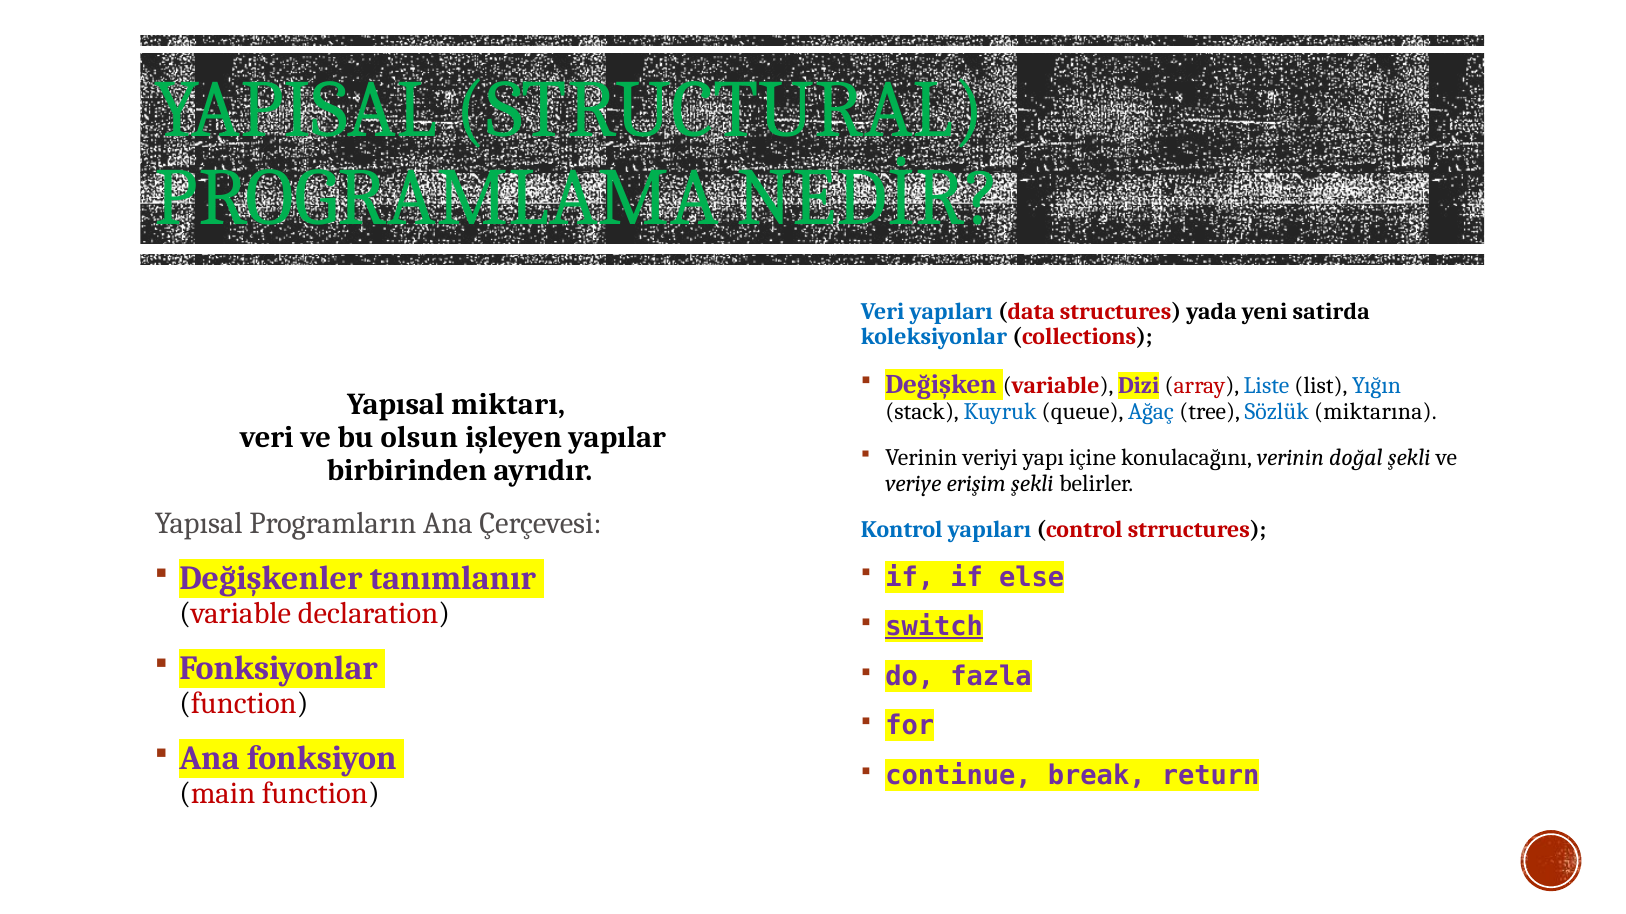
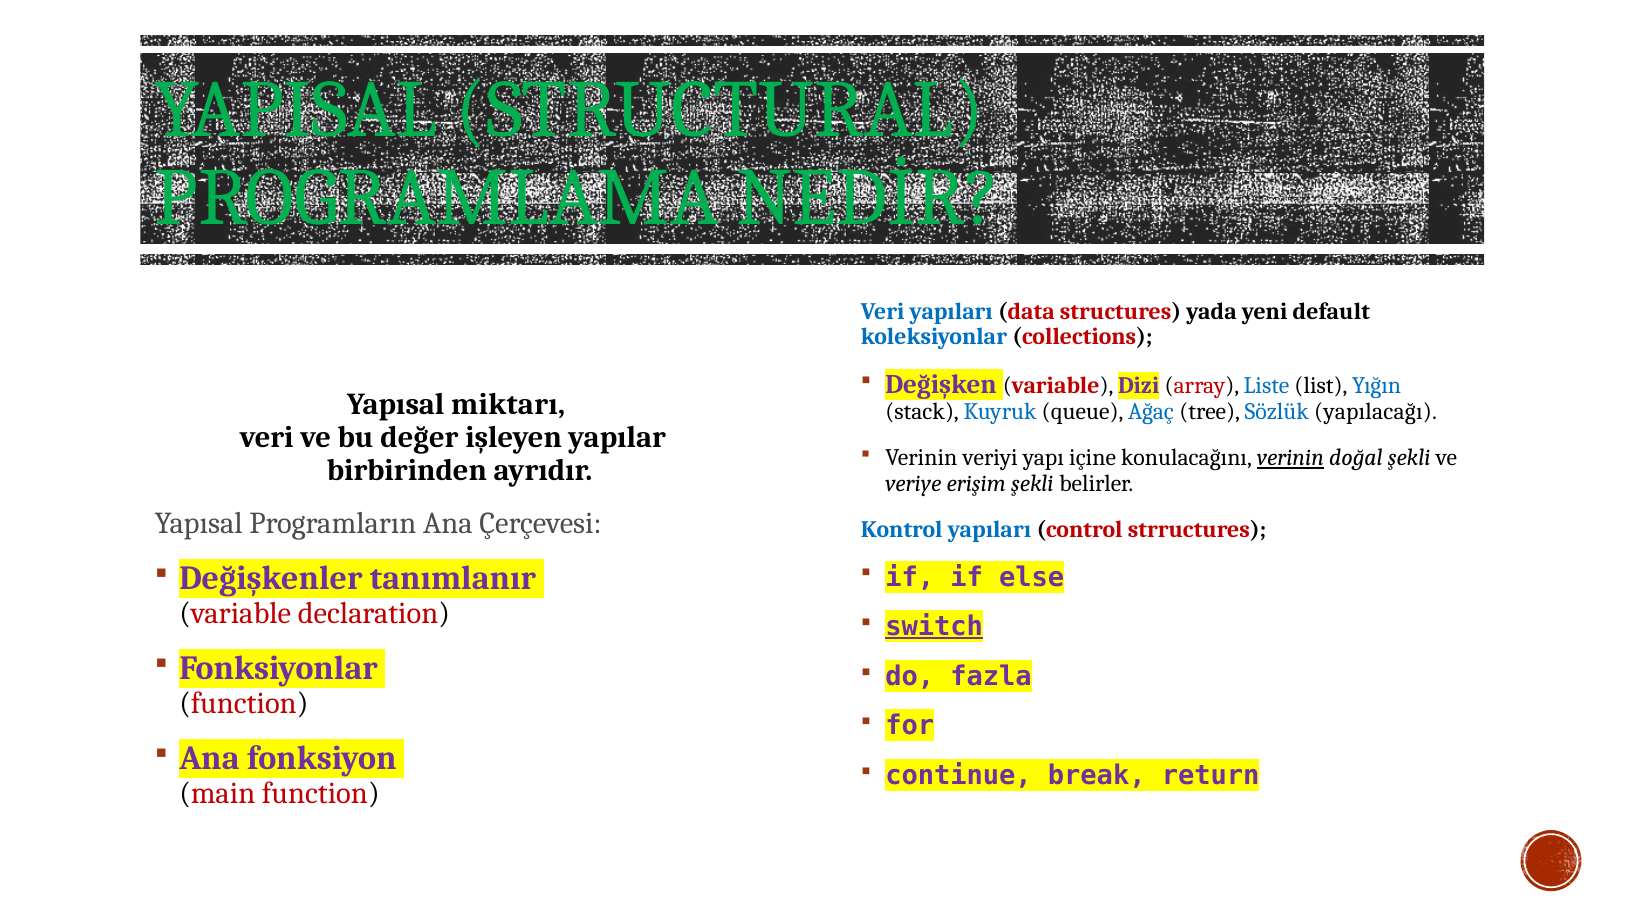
satirda: satirda -> default
miktarına: miktarına -> yapılacağı
olsun: olsun -> değer
verinin at (1290, 458) underline: none -> present
